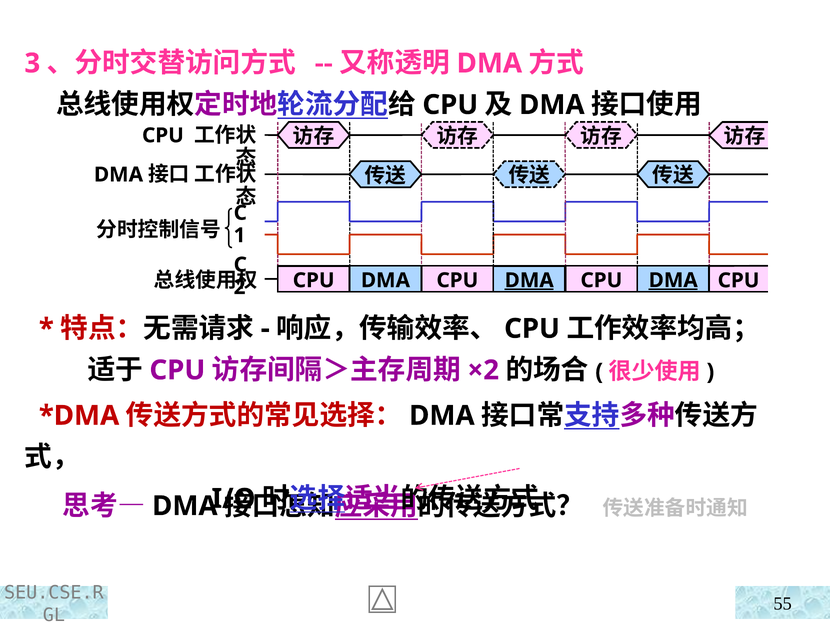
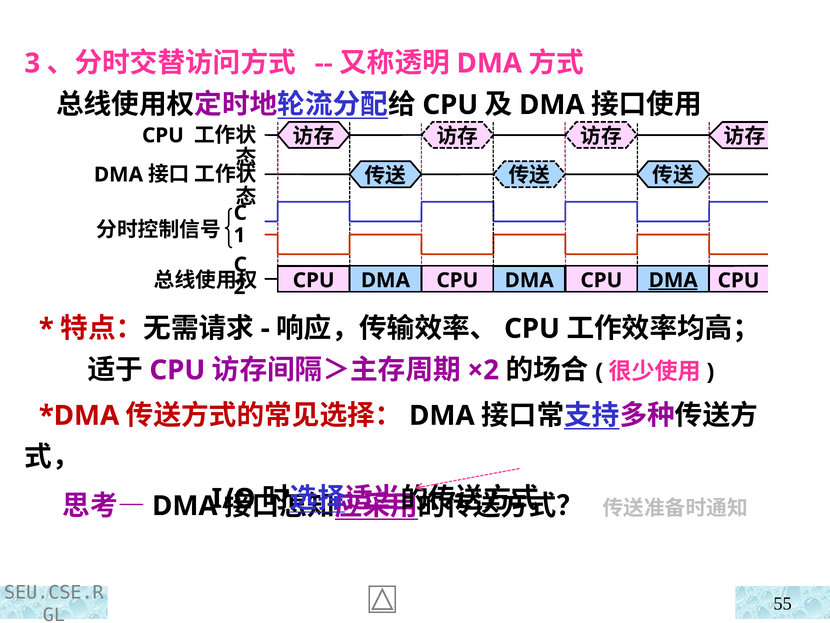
DMA at (529, 280) underline: present -> none
